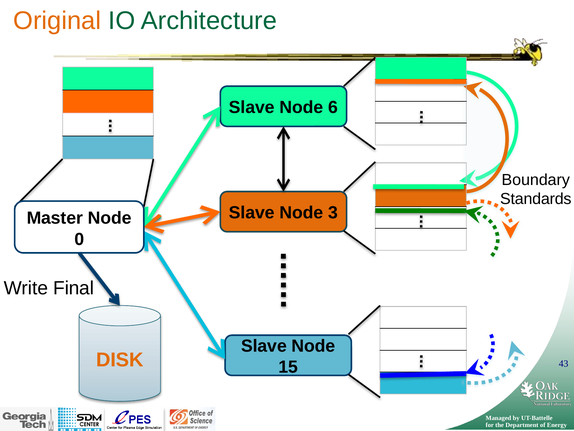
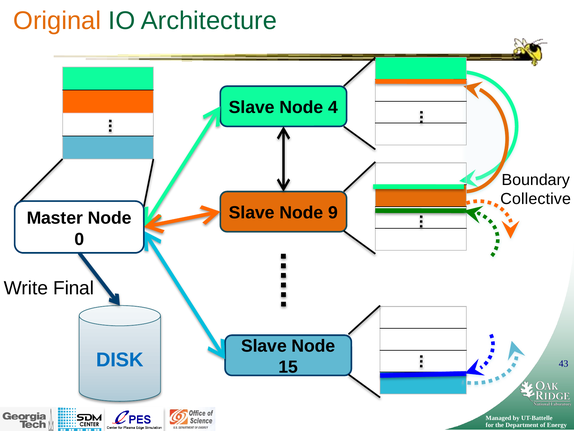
6: 6 -> 4
Standards: Standards -> Collective
3: 3 -> 9
DISK colour: orange -> blue
